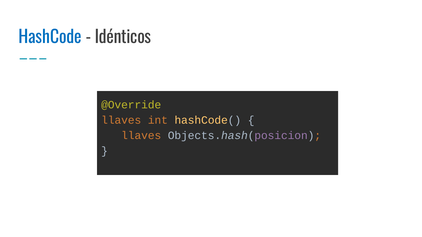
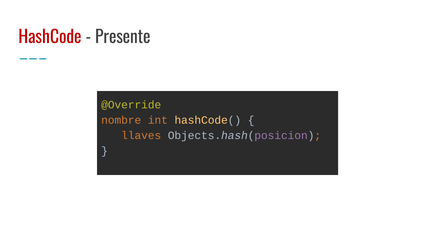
HashCode colour: blue -> red
Idénticos: Idénticos -> Presente
llaves at (121, 120): llaves -> nombre
